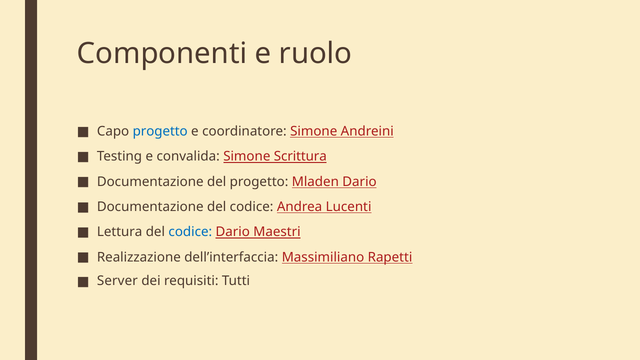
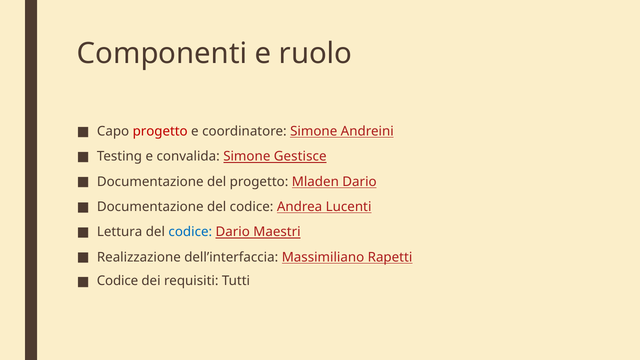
progetto at (160, 131) colour: blue -> red
Scrittura: Scrittura -> Gestisce
Server at (117, 281): Server -> Codice
